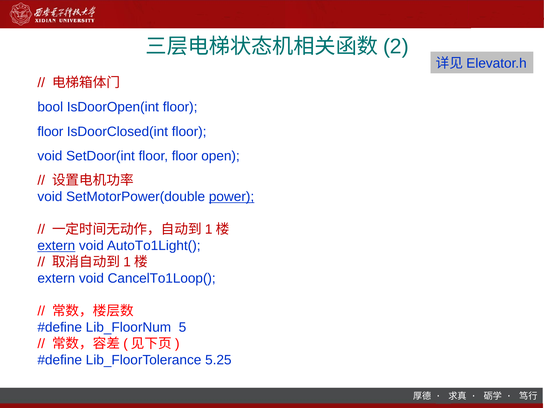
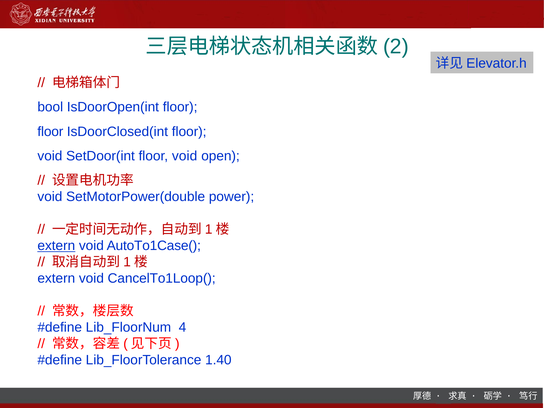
SetDoor(int floor floor: floor -> void
power underline: present -> none
AutoTo1Light(: AutoTo1Light( -> AutoTo1Case(
5: 5 -> 4
5.25: 5.25 -> 1.40
